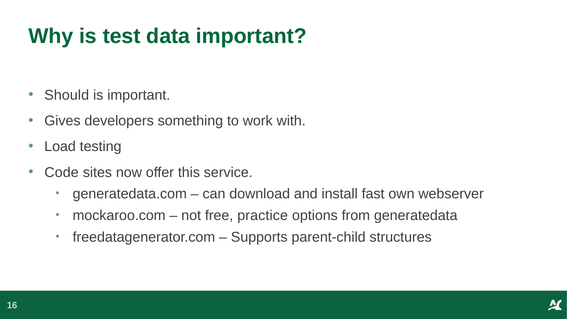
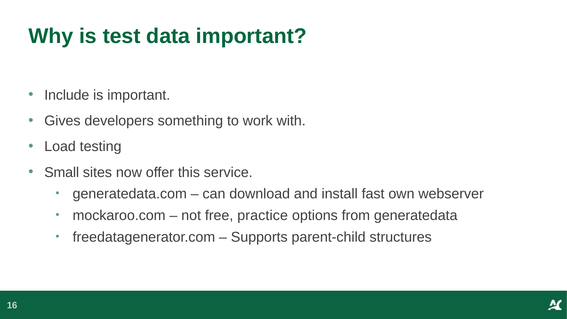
Should: Should -> Include
Code: Code -> Small
